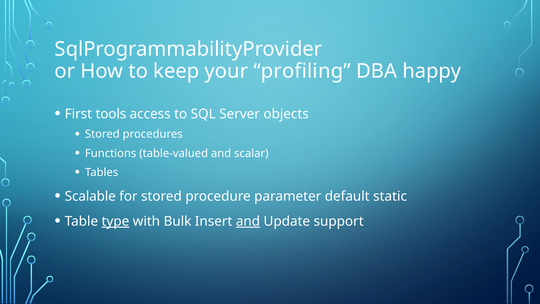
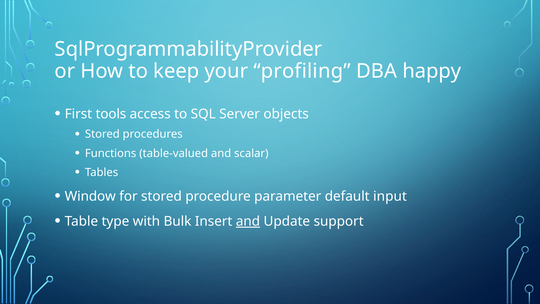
Scalable: Scalable -> Window
static: static -> input
type underline: present -> none
